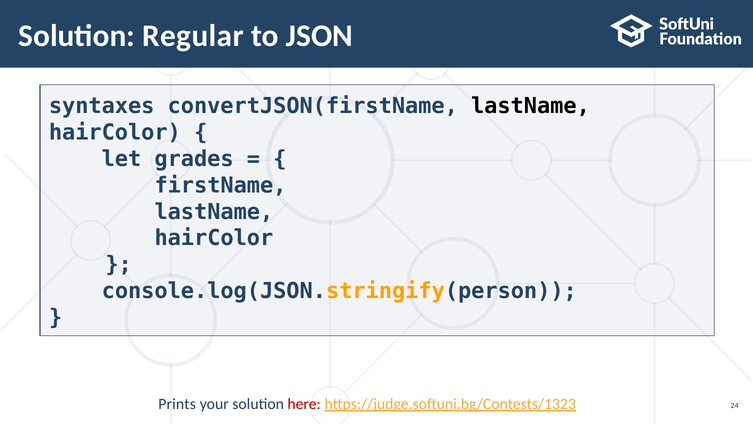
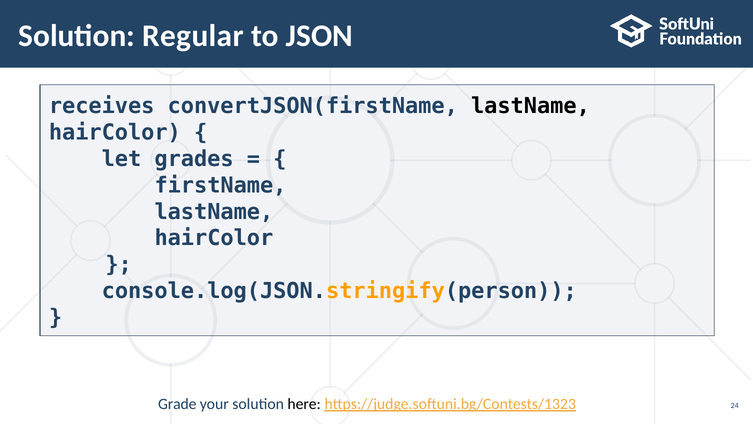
syntaxes: syntaxes -> receives
Prints: Prints -> Grade
here colour: red -> black
